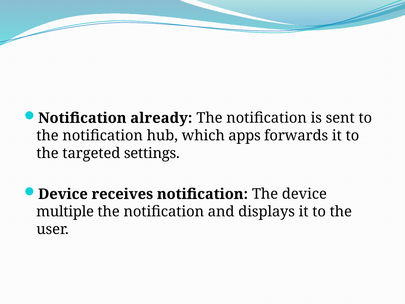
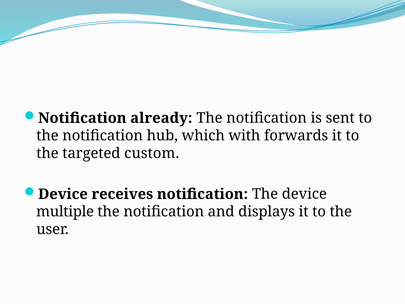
apps: apps -> with
settings: settings -> custom
